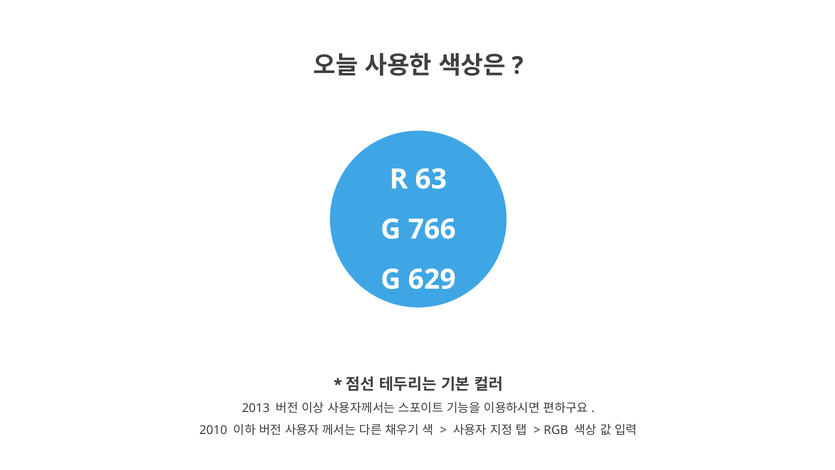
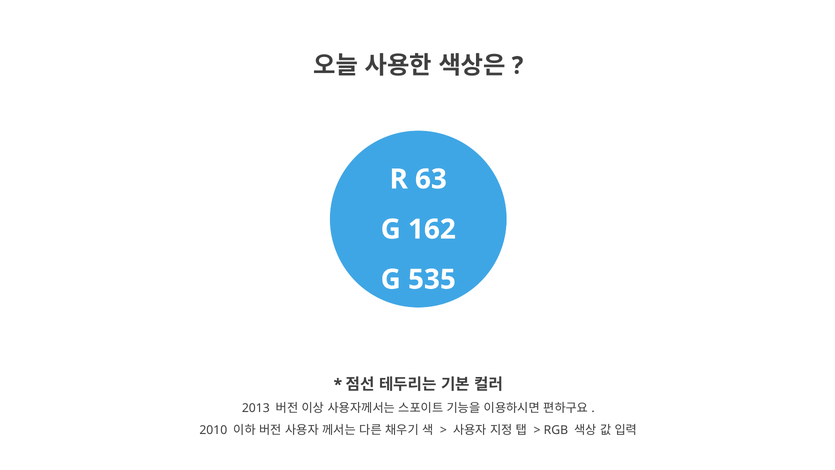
766: 766 -> 162
629: 629 -> 535
